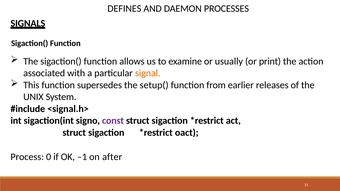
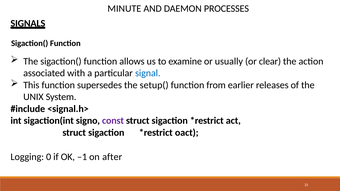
DEFINES: DEFINES -> MINUTE
print: print -> clear
signal colour: orange -> blue
Process: Process -> Logging
